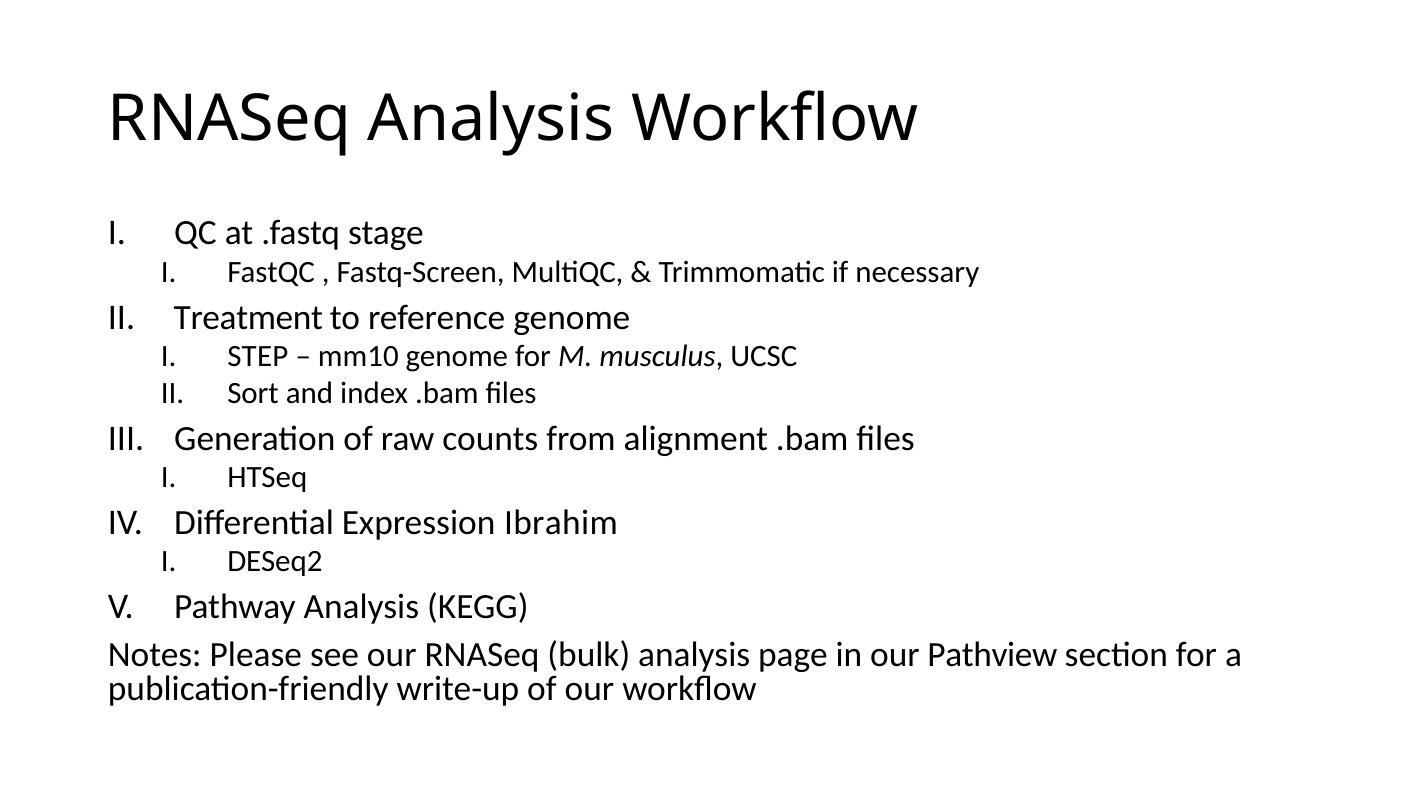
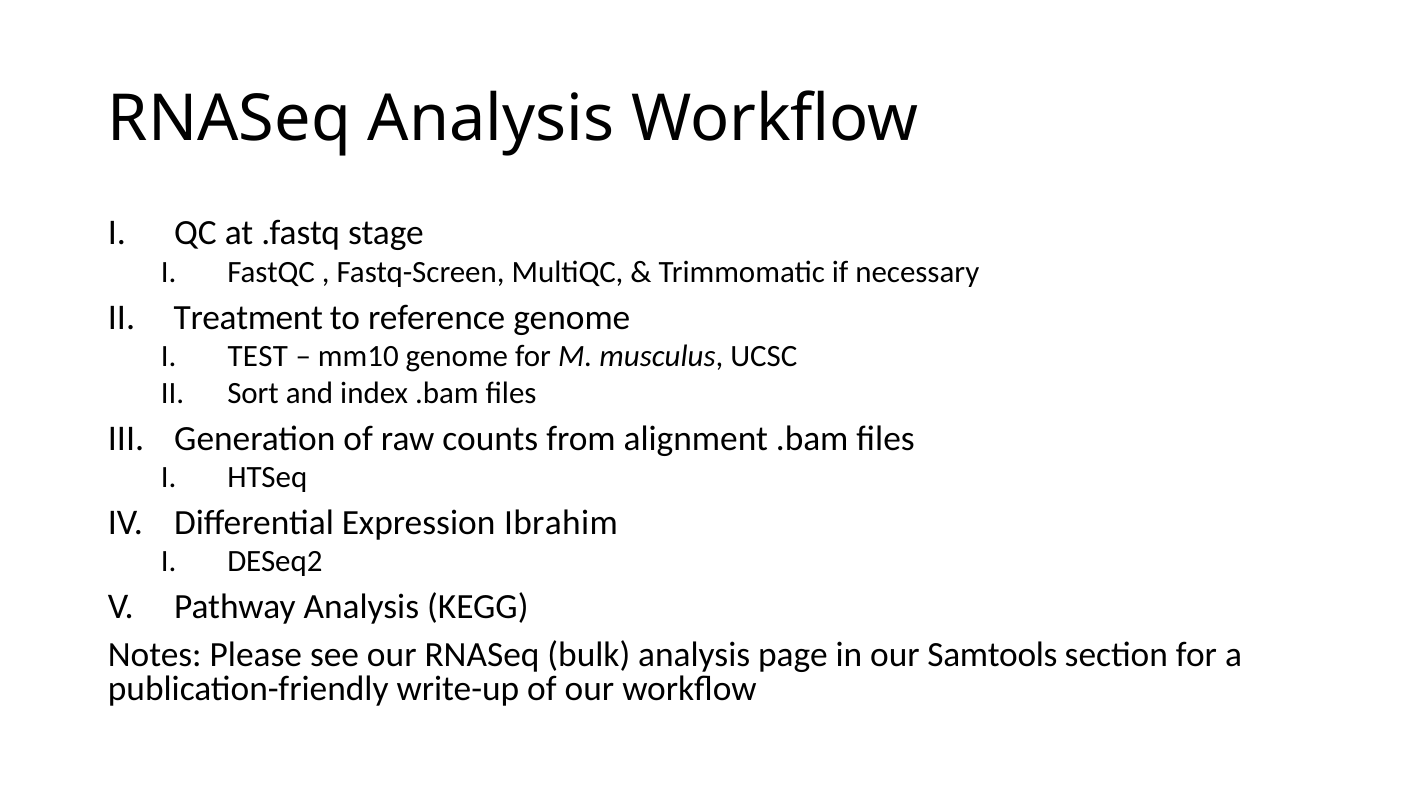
STEP: STEP -> TEST
Pathview: Pathview -> Samtools
